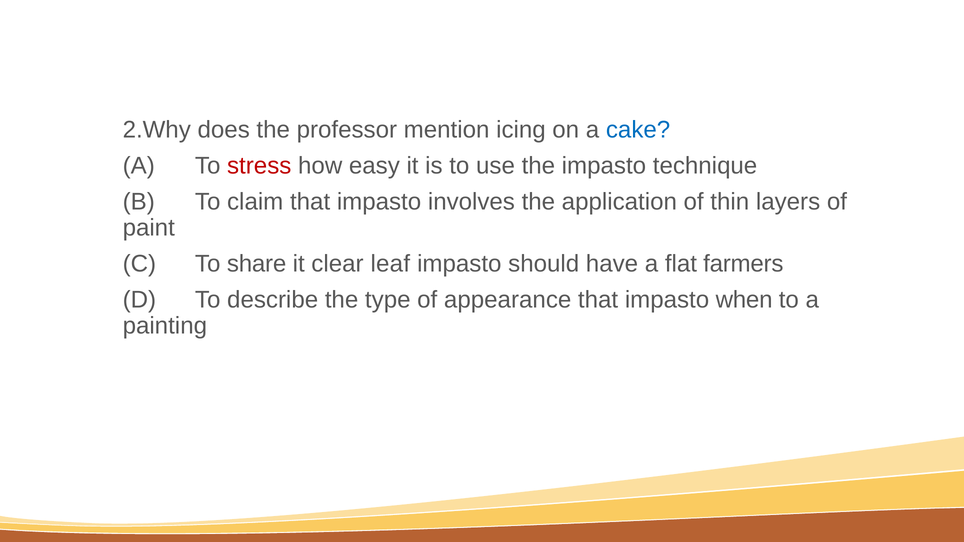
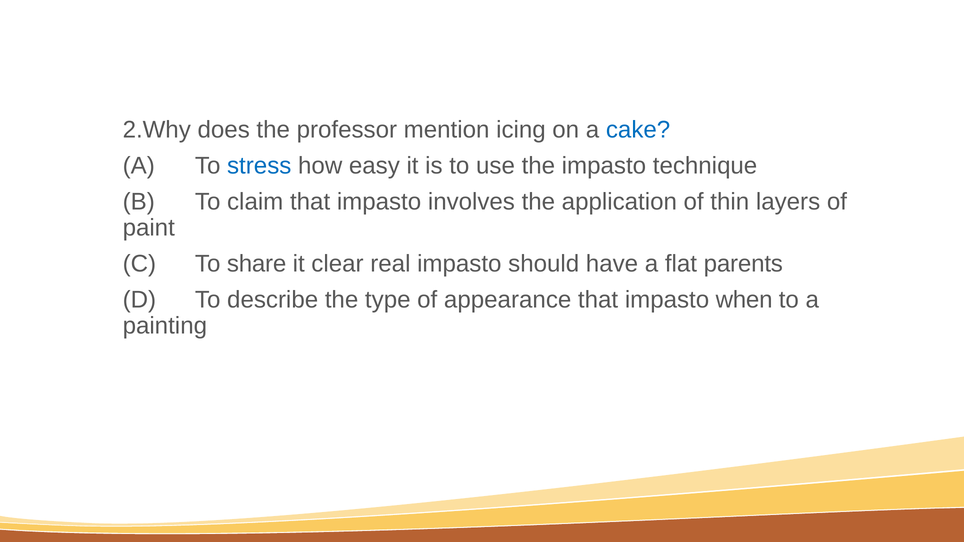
stress colour: red -> blue
leaf: leaf -> real
farmers: farmers -> parents
